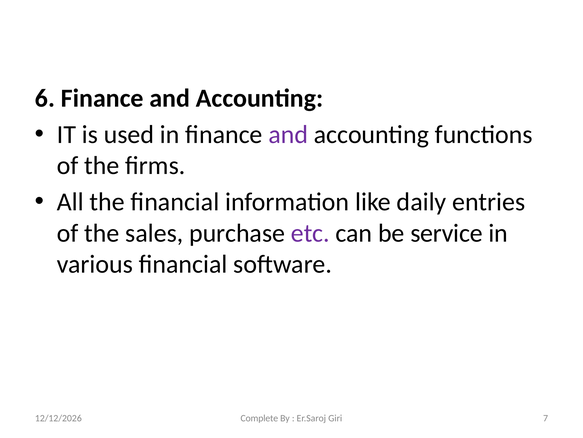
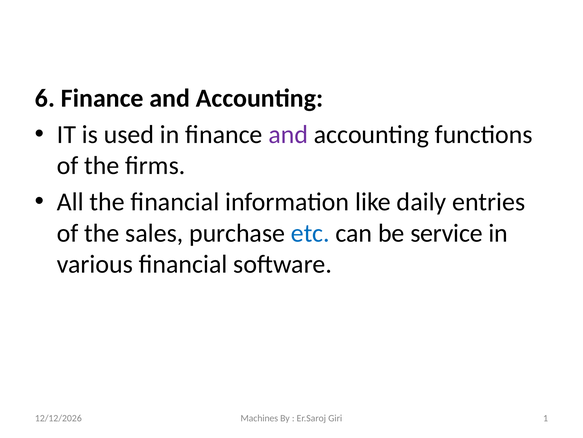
etc colour: purple -> blue
Complete: Complete -> Machines
7: 7 -> 1
